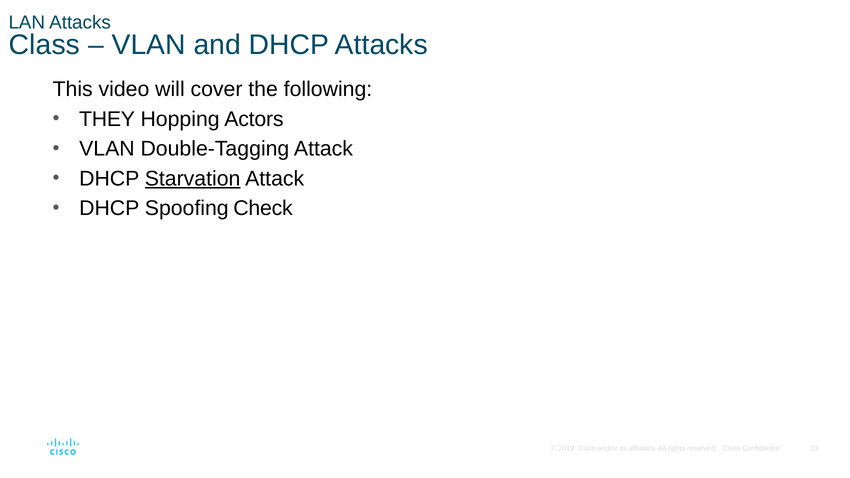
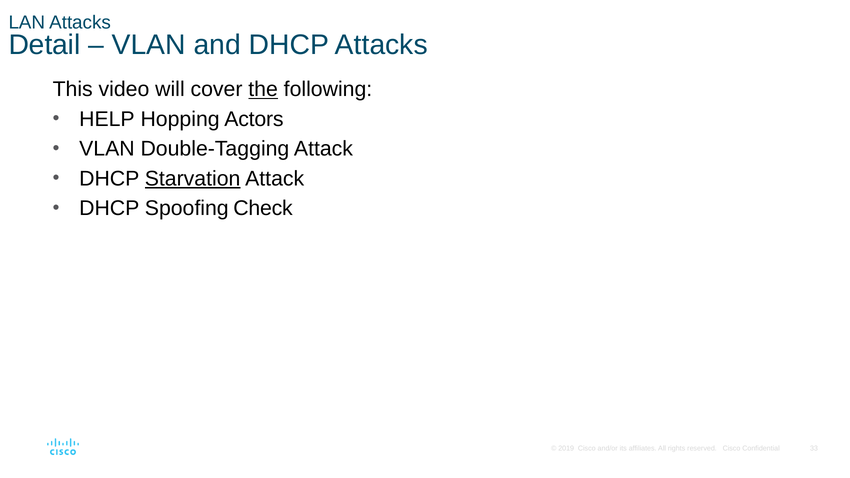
Class: Class -> Detail
the underline: none -> present
THEY: THEY -> HELP
